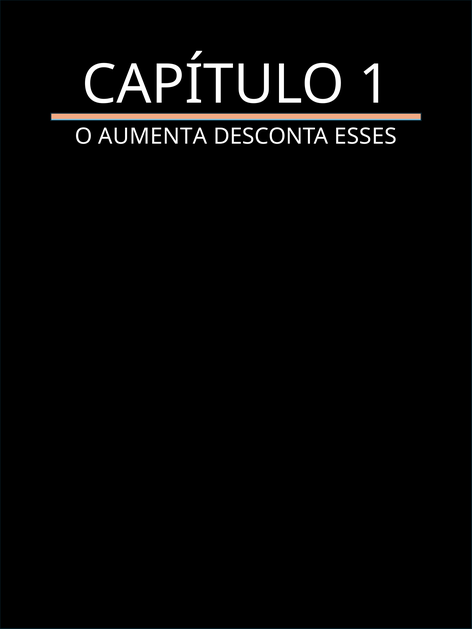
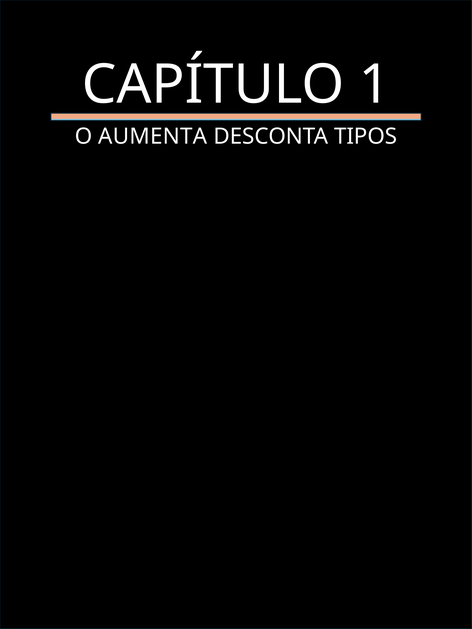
ESSES: ESSES -> TIPOS
